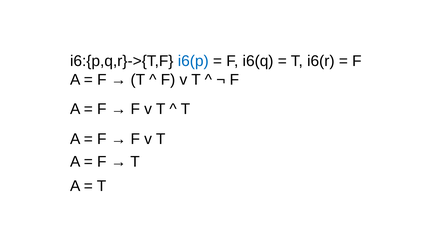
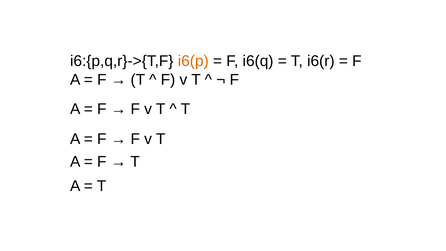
i6(p colour: blue -> orange
